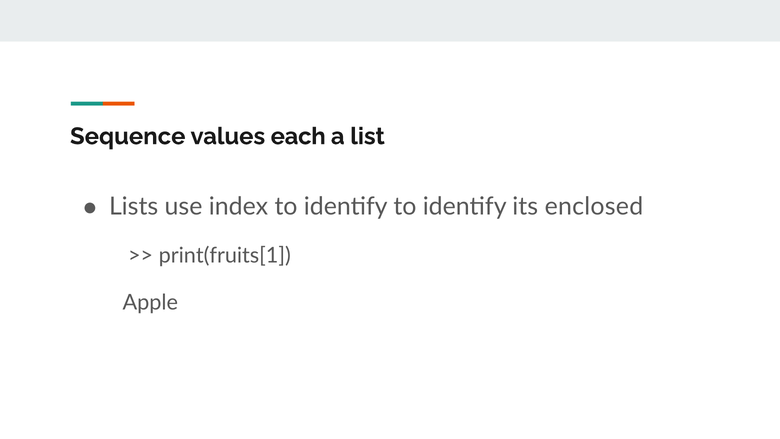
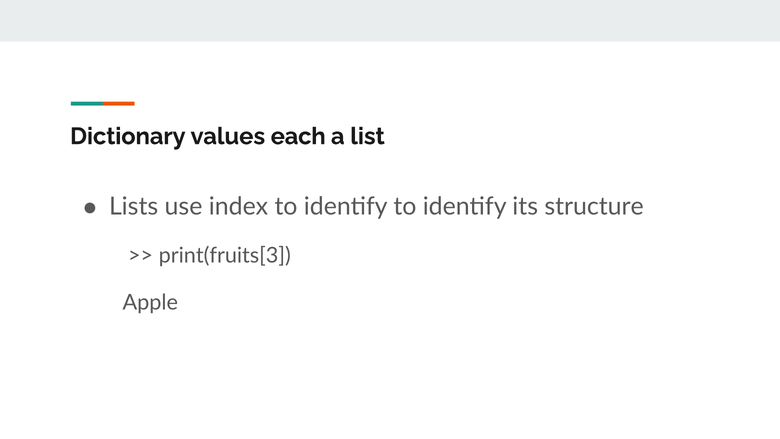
Sequence: Sequence -> Dictionary
enclosed: enclosed -> structure
print(fruits[1: print(fruits[1 -> print(fruits[3
